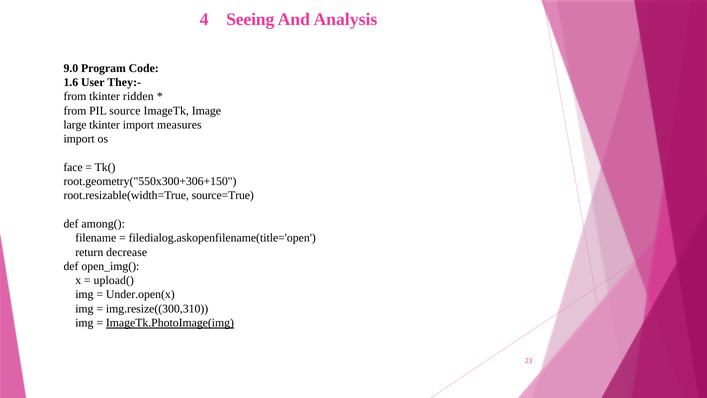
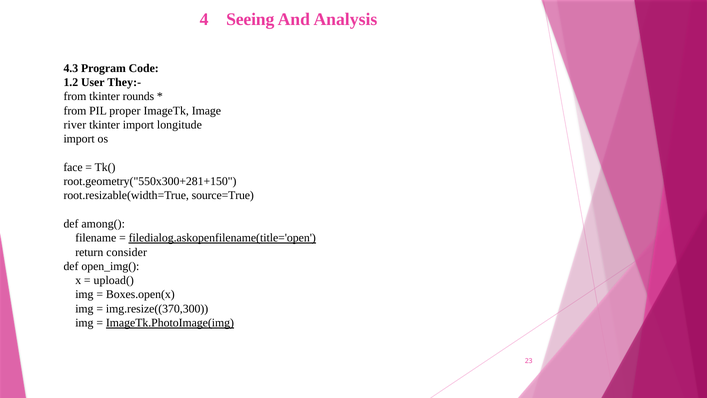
9.0: 9.0 -> 4.3
1.6: 1.6 -> 1.2
ridden: ridden -> rounds
source: source -> proper
large: large -> river
measures: measures -> longitude
root.geometry("550x300+306+150: root.geometry("550x300+306+150 -> root.geometry("550x300+281+150
filedialog.askopenfilename(title='open underline: none -> present
decrease: decrease -> consider
Under.open(x: Under.open(x -> Boxes.open(x
img.resize((300,310: img.resize((300,310 -> img.resize((370,300
